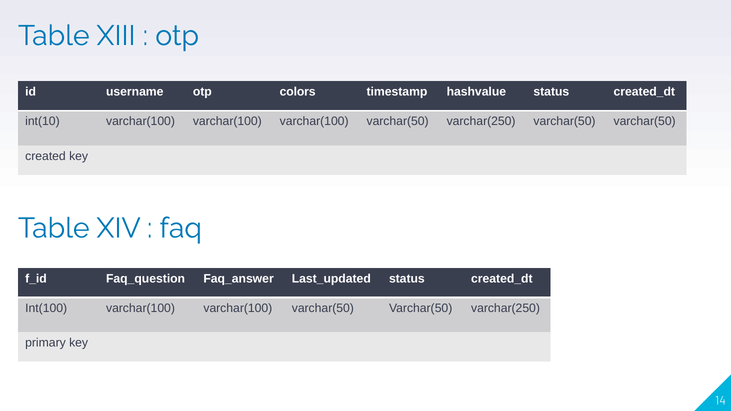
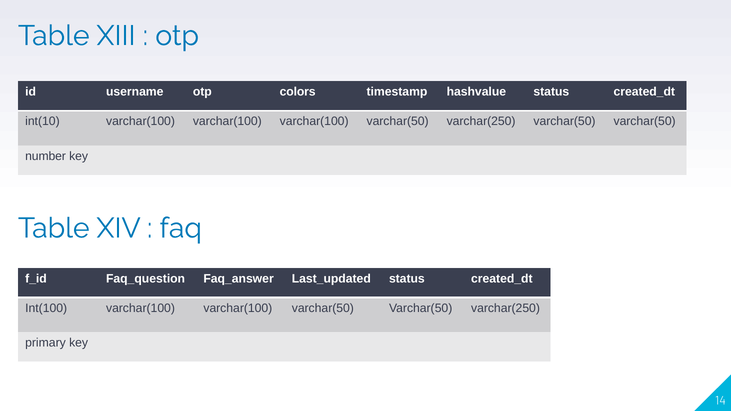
created: created -> number
